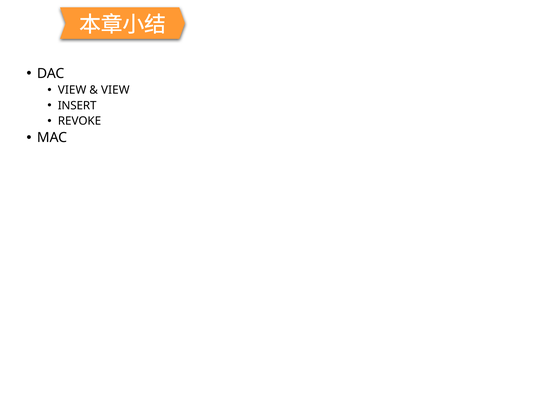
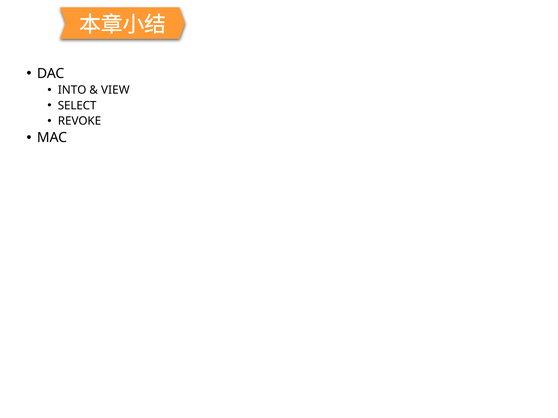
VIEW at (72, 90): VIEW -> INTO
INSERT: INSERT -> SELECT
